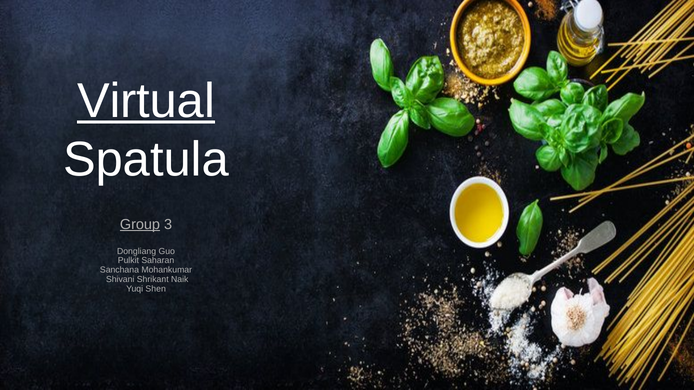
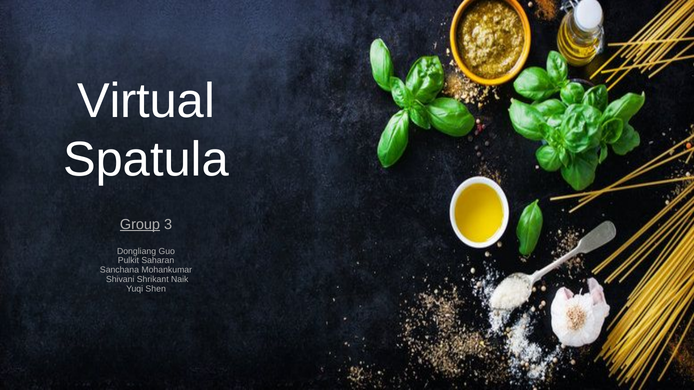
Virtual underline: present -> none
